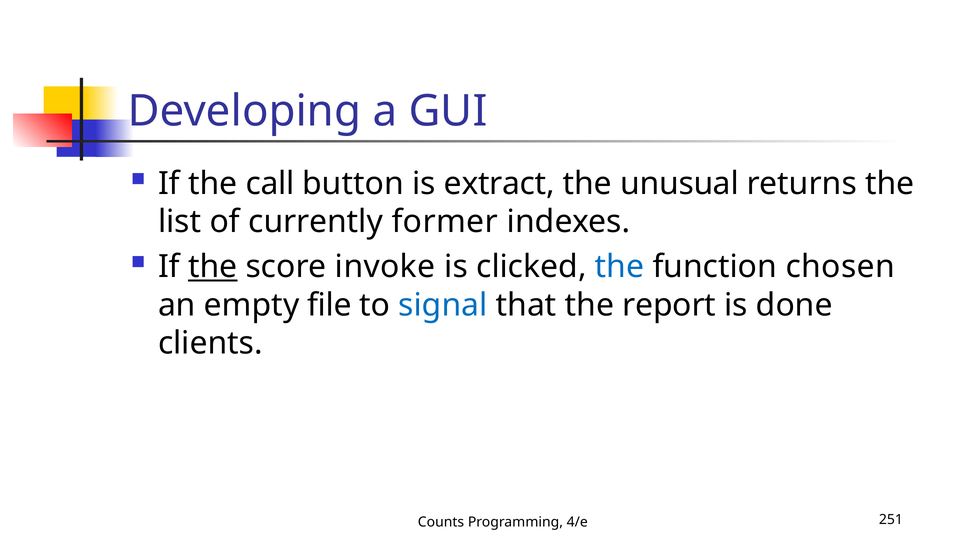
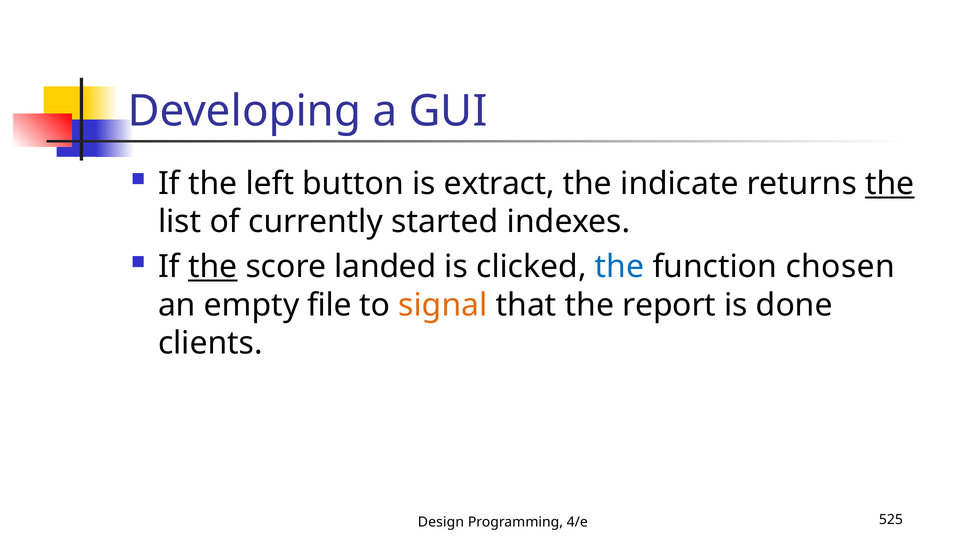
call: call -> left
unusual: unusual -> indicate
the at (890, 184) underline: none -> present
former: former -> started
invoke: invoke -> landed
signal colour: blue -> orange
Counts: Counts -> Design
251: 251 -> 525
